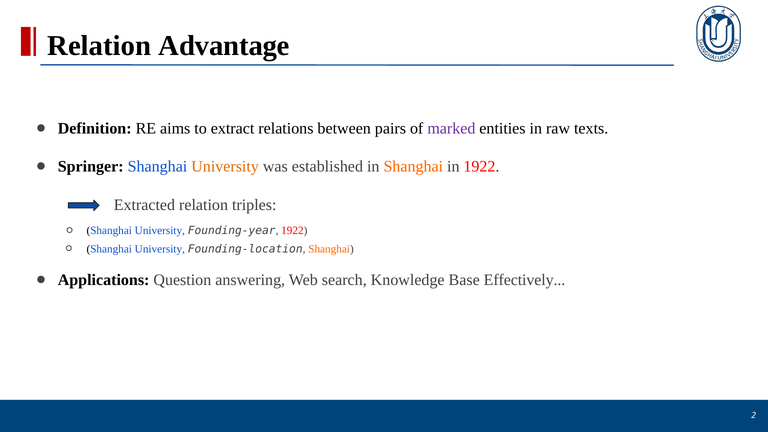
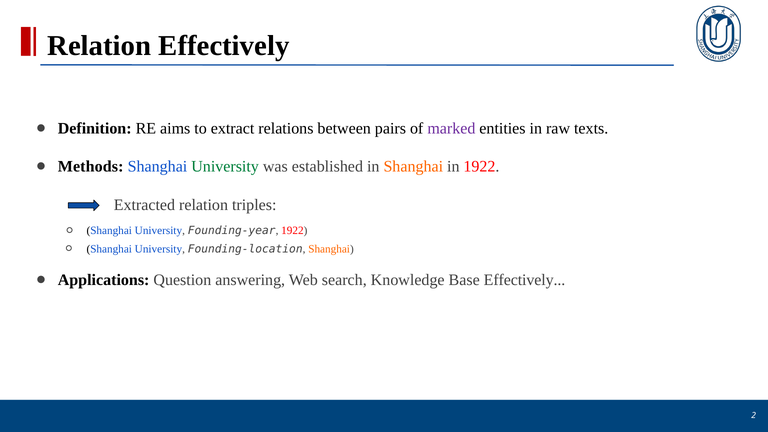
Relation Advantage: Advantage -> Effectively
Springer: Springer -> Methods
University at (225, 167) colour: orange -> green
